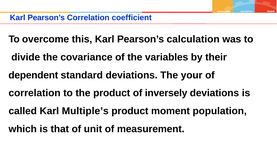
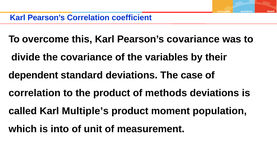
Pearson’s calculation: calculation -> covariance
your: your -> case
inversely: inversely -> methods
that: that -> into
